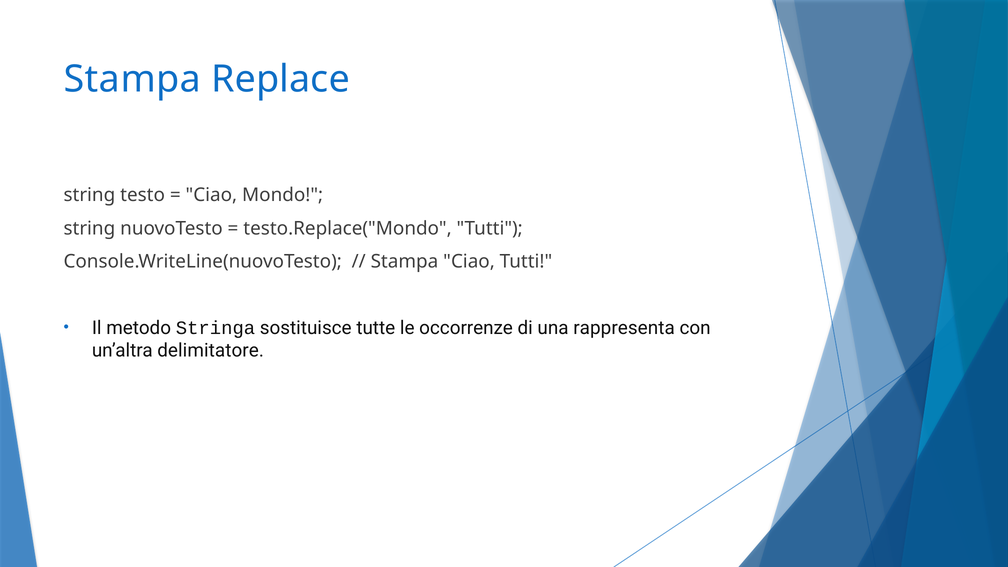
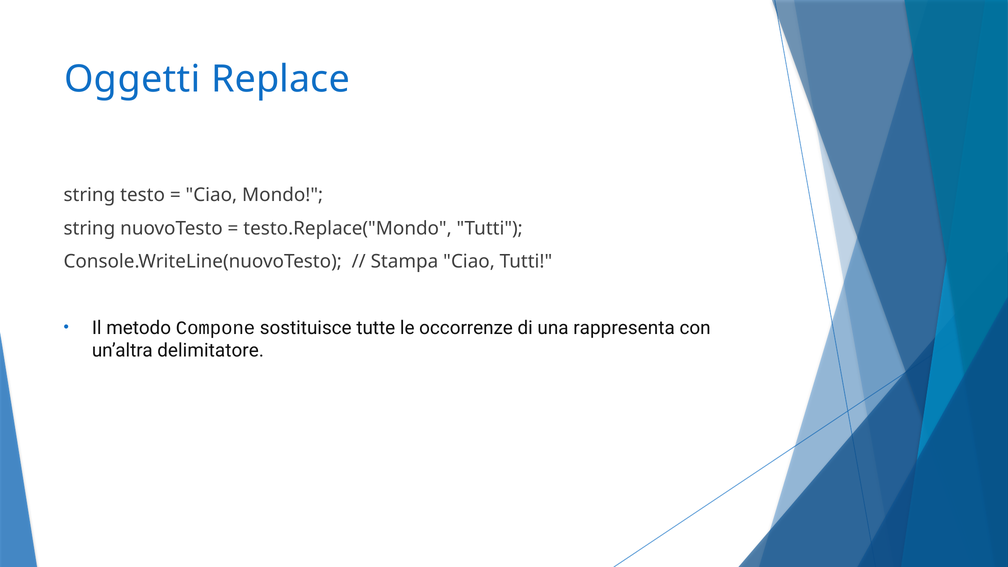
Stampa at (132, 79): Stampa -> Oggetti
Stringa: Stringa -> Compone
